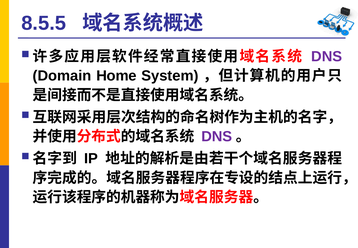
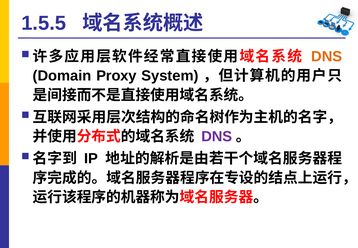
8.5.5: 8.5.5 -> 1.5.5
DNS at (327, 56) colour: purple -> orange
Home: Home -> Proxy
